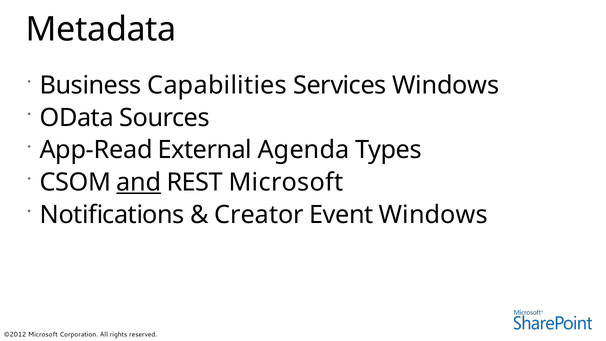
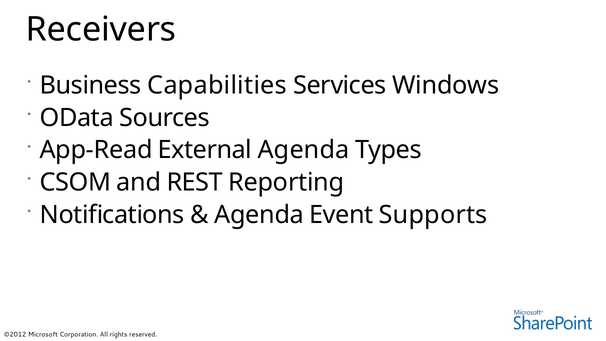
Metadata: Metadata -> Receivers
and underline: present -> none
REST Microsoft: Microsoft -> Reporting
Creator at (259, 215): Creator -> Agenda
Event Windows: Windows -> Supports
